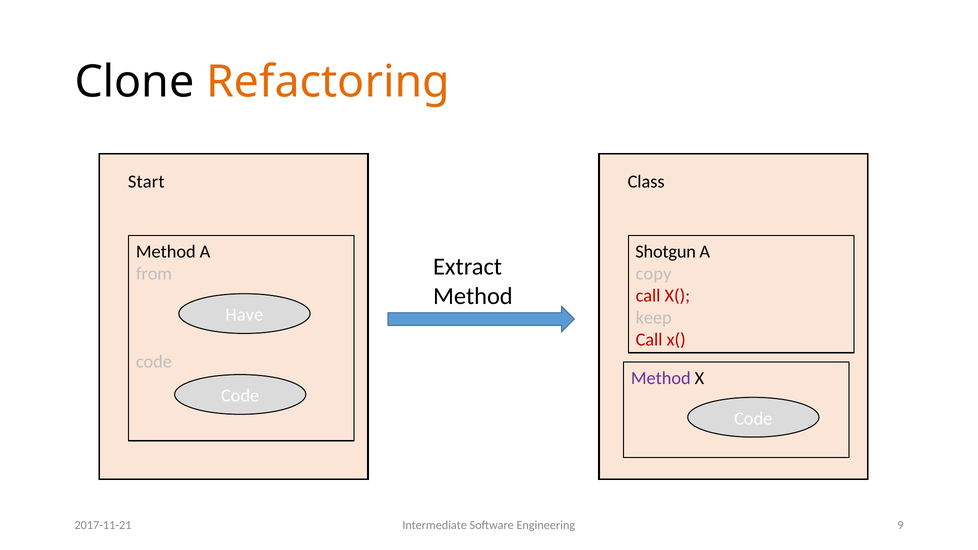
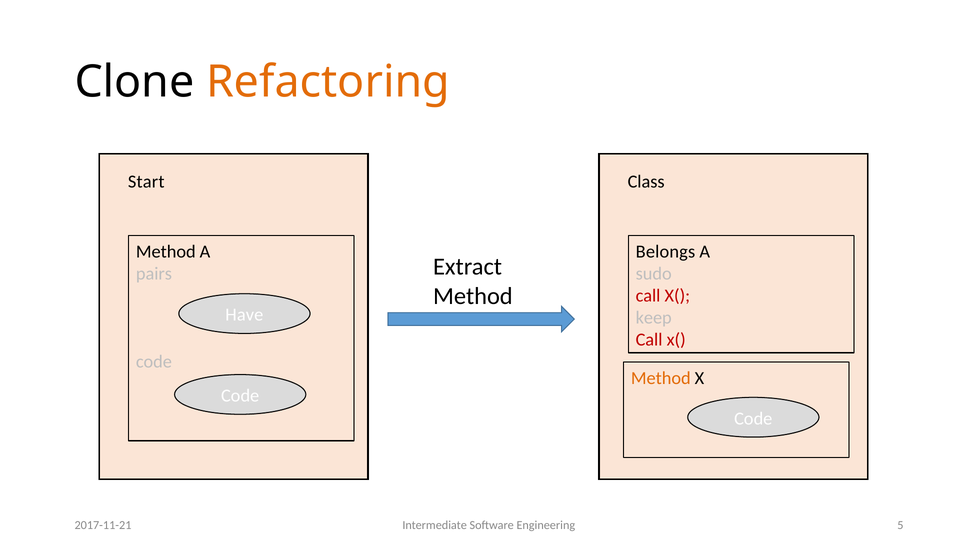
Shotgun: Shotgun -> Belongs
from: from -> pairs
copy: copy -> sudo
Method at (661, 378) colour: purple -> orange
9: 9 -> 5
